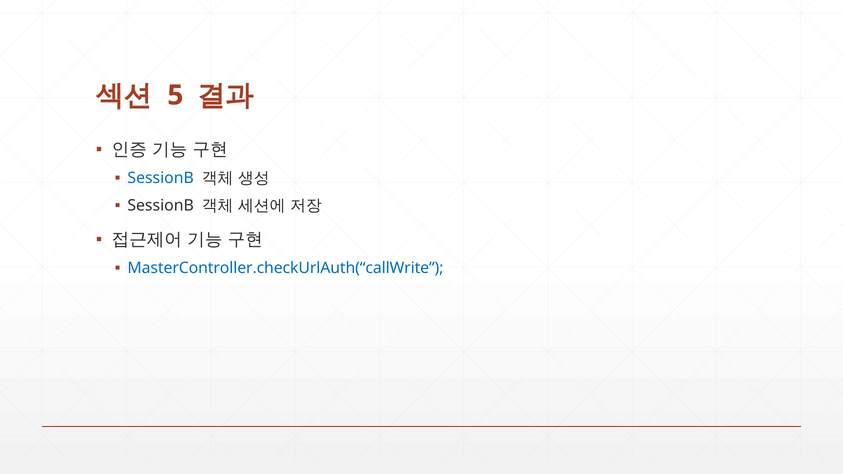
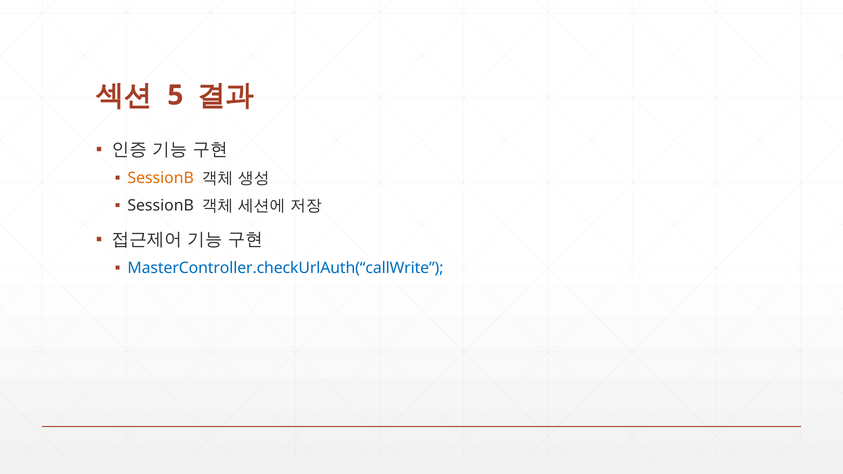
SessionB at (161, 178) colour: blue -> orange
